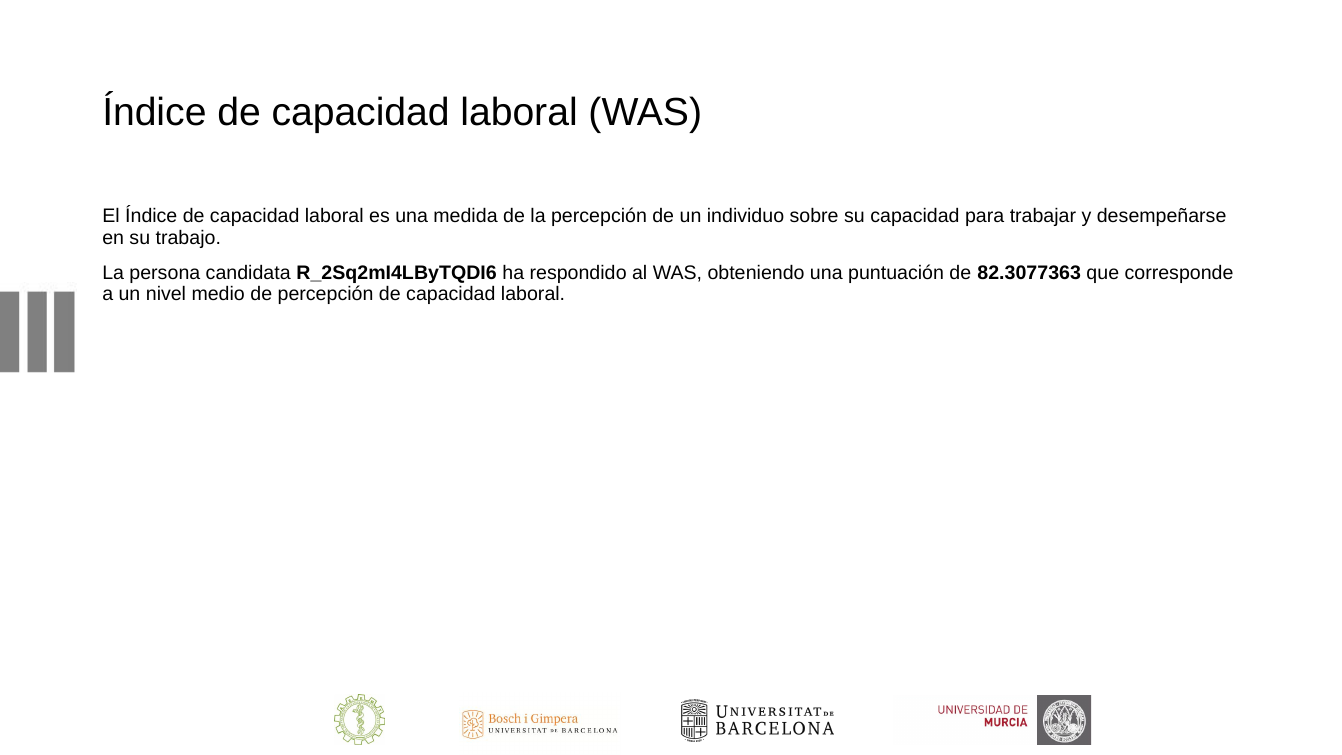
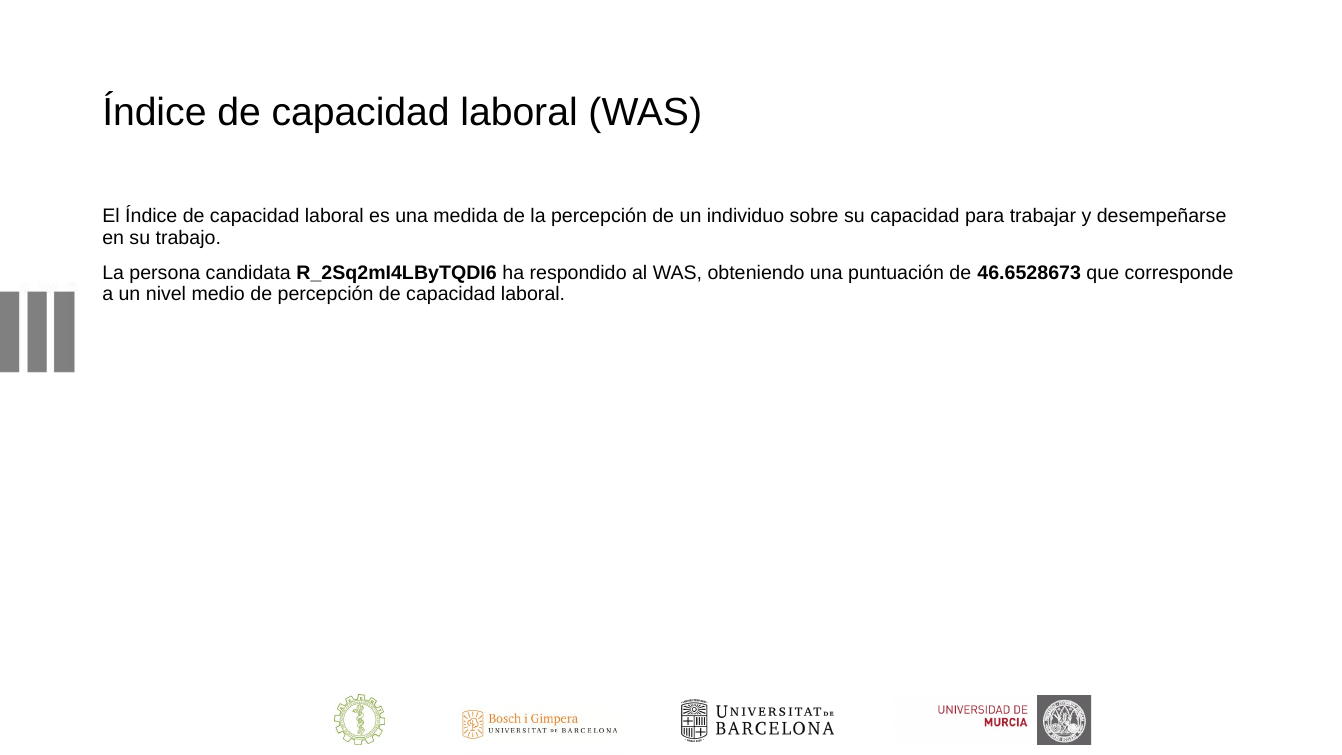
82.3077363: 82.3077363 -> 46.6528673
